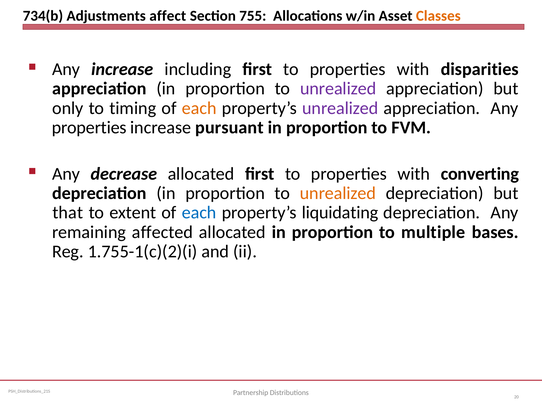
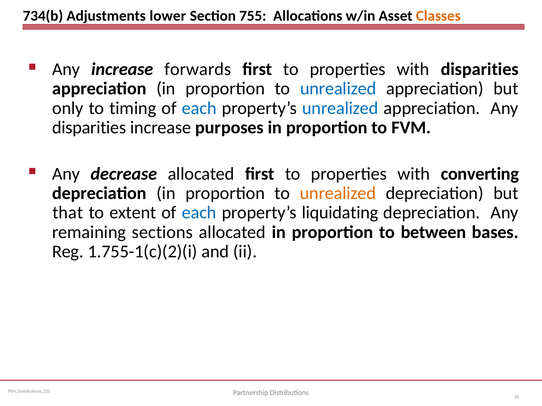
affect: affect -> lower
including: including -> forwards
unrealized at (338, 89) colour: purple -> blue
each at (199, 108) colour: orange -> blue
unrealized at (340, 108) colour: purple -> blue
properties at (89, 128): properties -> disparities
pursuant: pursuant -> purposes
affected: affected -> sections
multiple: multiple -> between
